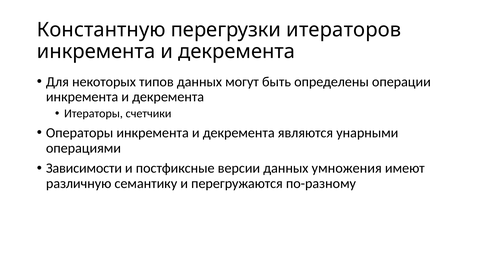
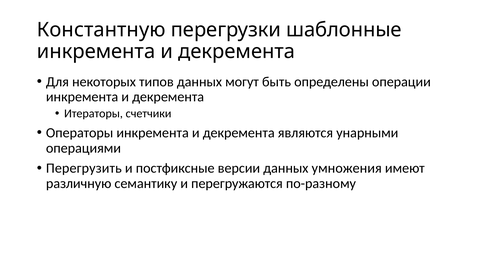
итераторов: итераторов -> шаблонные
Зависимости: Зависимости -> Перегрузить
